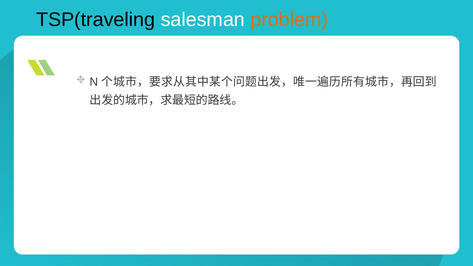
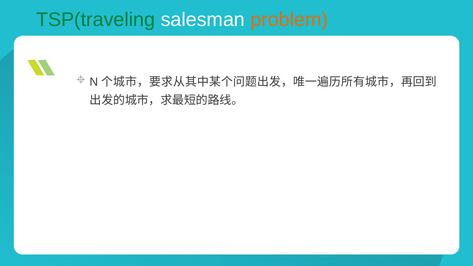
TSP(traveling colour: black -> green
